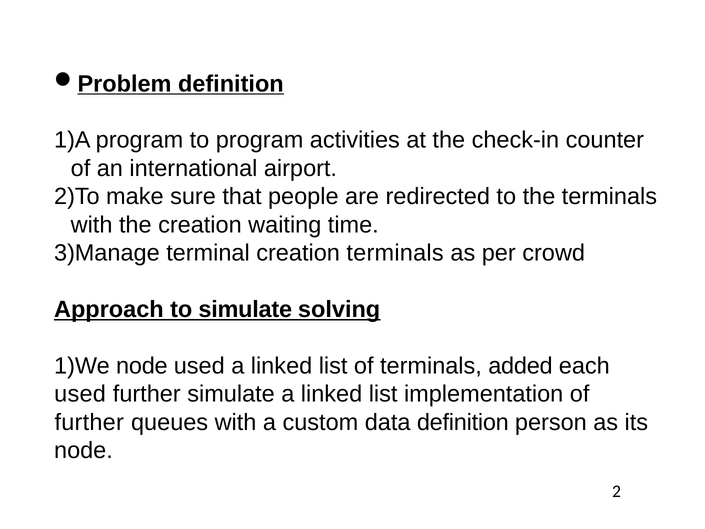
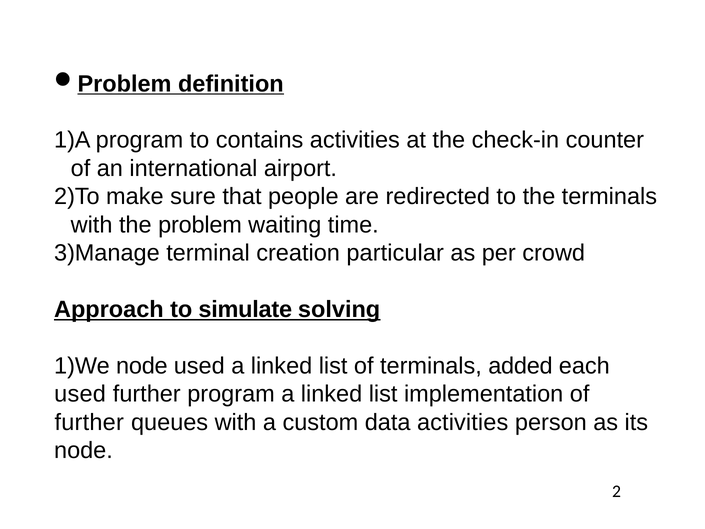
to program: program -> contains
the creation: creation -> problem
creation terminals: terminals -> particular
further simulate: simulate -> program
data definition: definition -> activities
